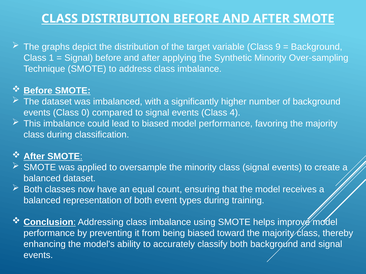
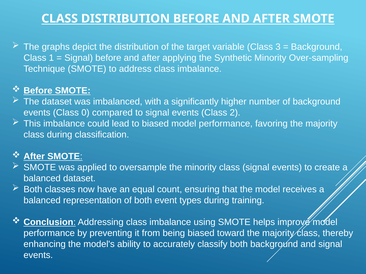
9: 9 -> 3
4: 4 -> 2
